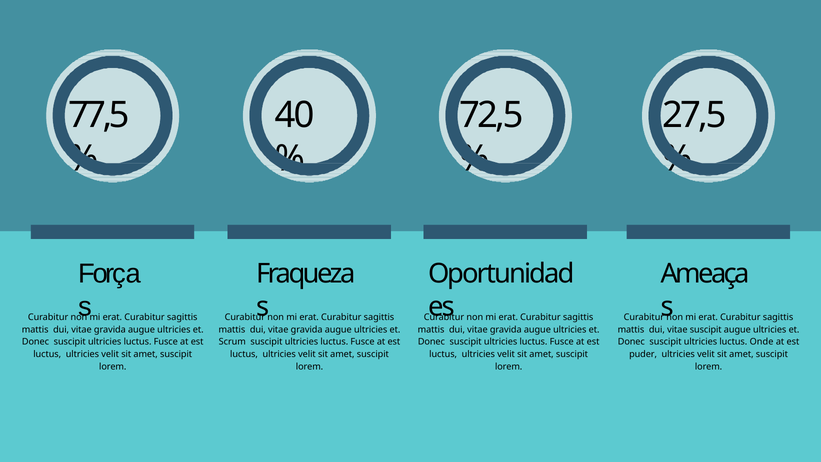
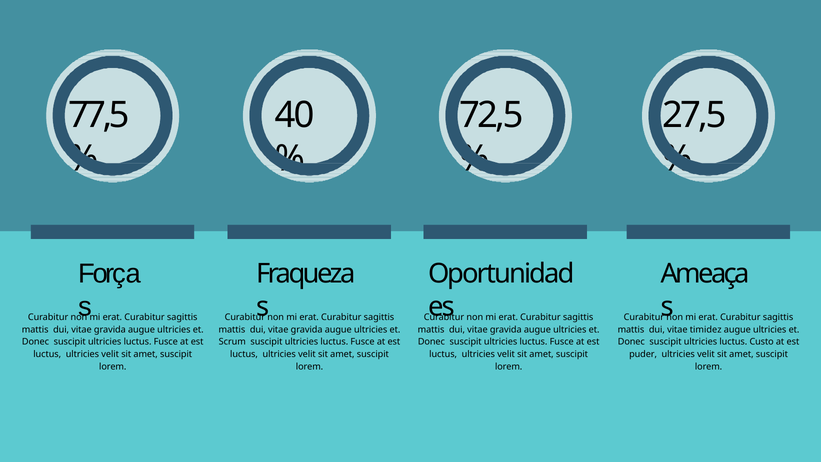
vitae suscipit: suscipit -> timidez
Onde: Onde -> Custo
